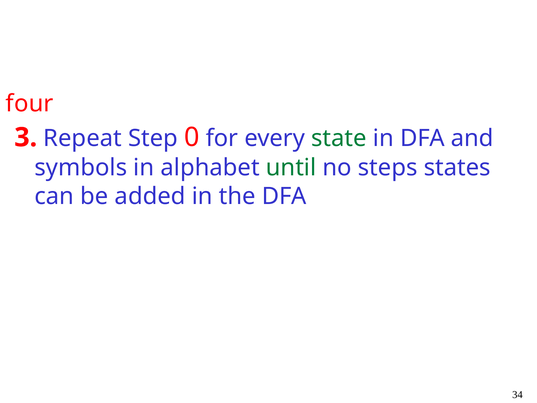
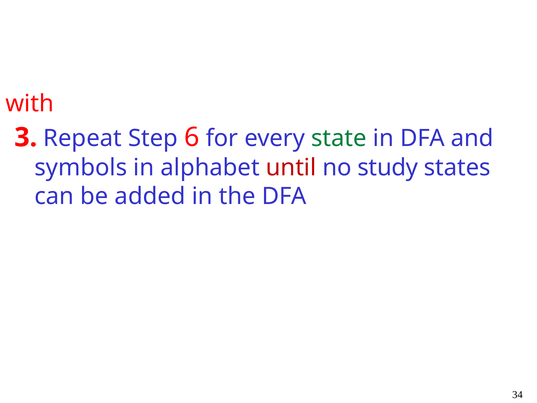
four: four -> with
0: 0 -> 6
until colour: green -> red
steps: steps -> study
